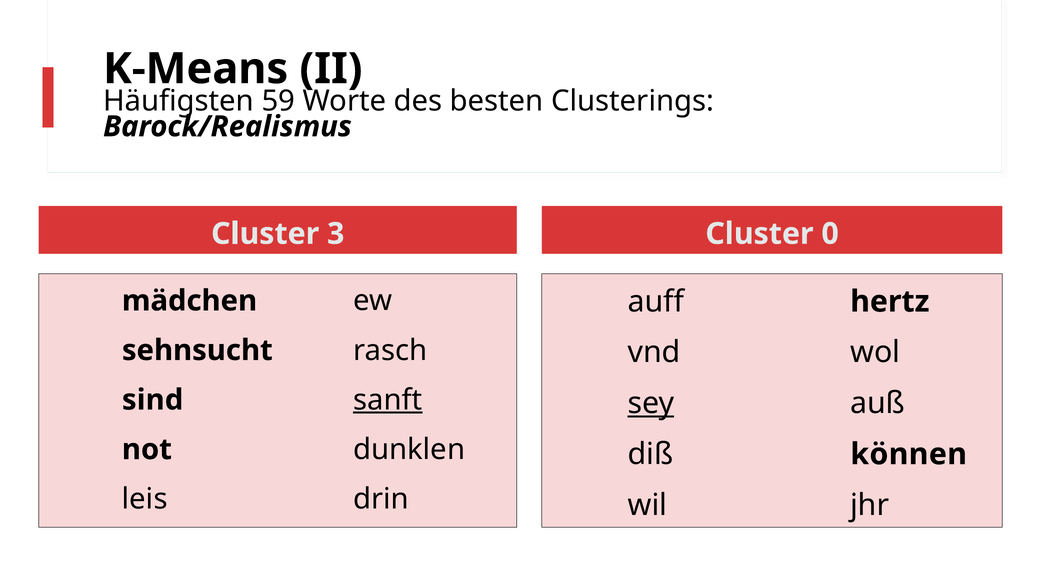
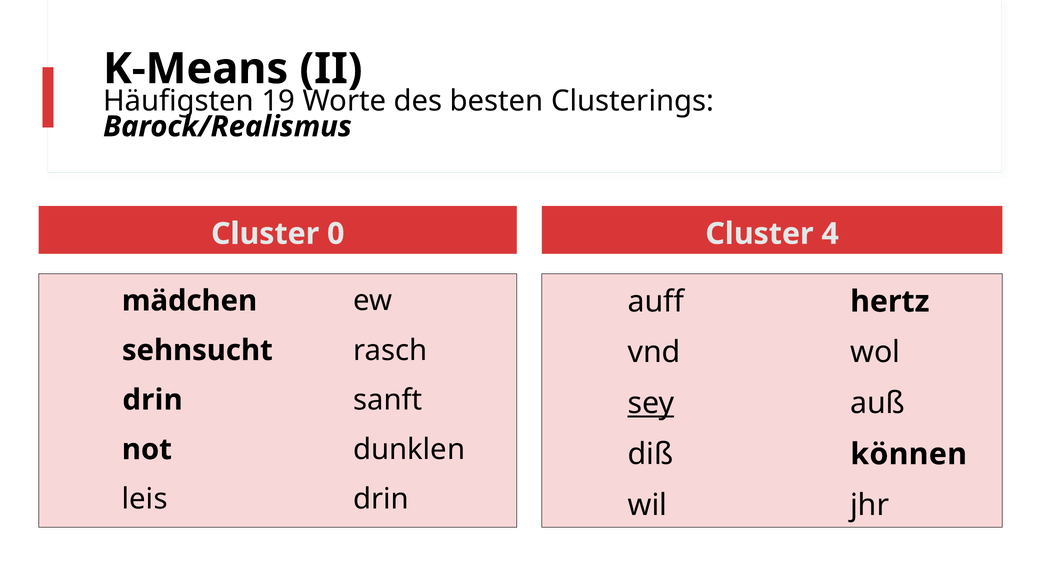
59: 59 -> 19
3: 3 -> 0
0: 0 -> 4
sanft underline: present -> none
sind at (153, 400): sind -> drin
